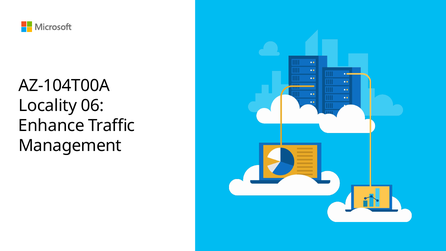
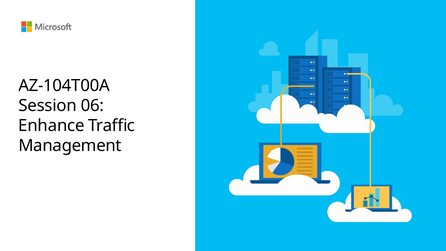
Locality: Locality -> Session
